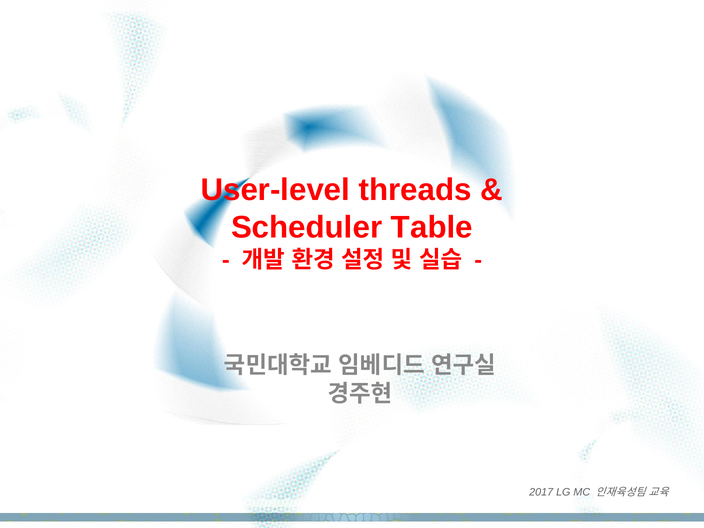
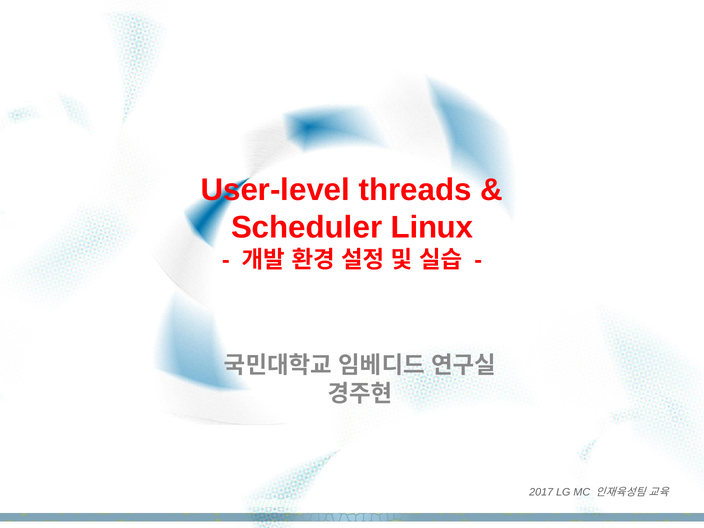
Table: Table -> Linux
